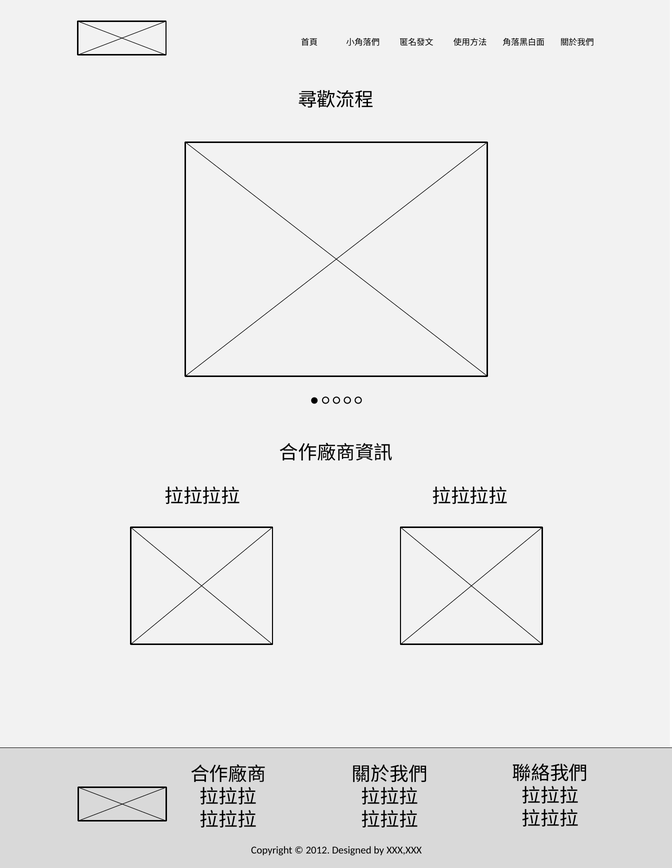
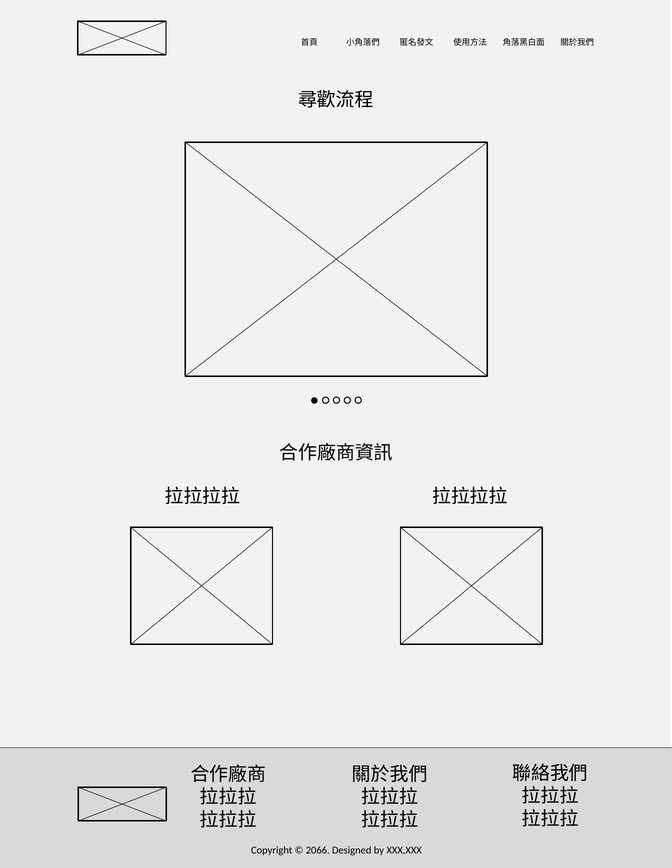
2012: 2012 -> 2066
